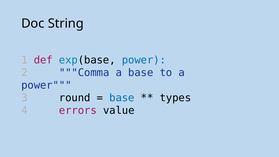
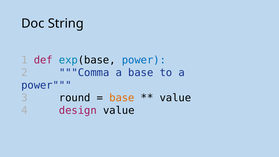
base at (122, 98) colour: blue -> orange
types at (175, 98): types -> value
errors: errors -> design
